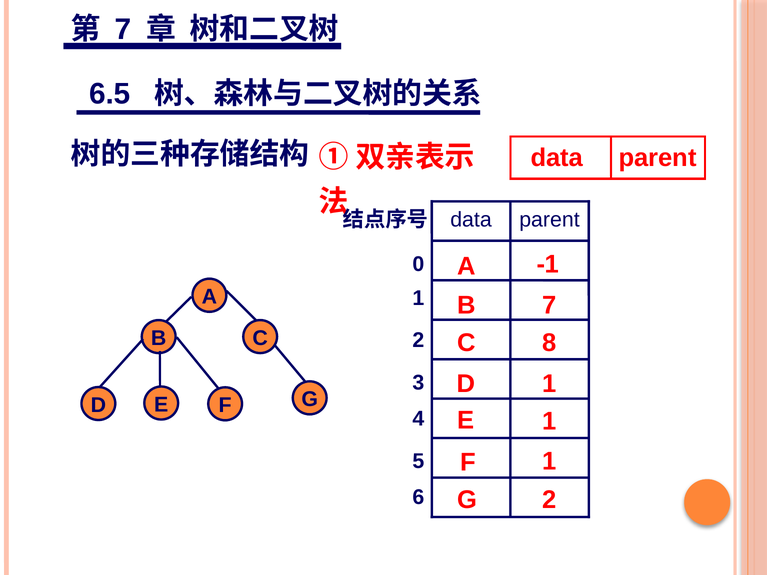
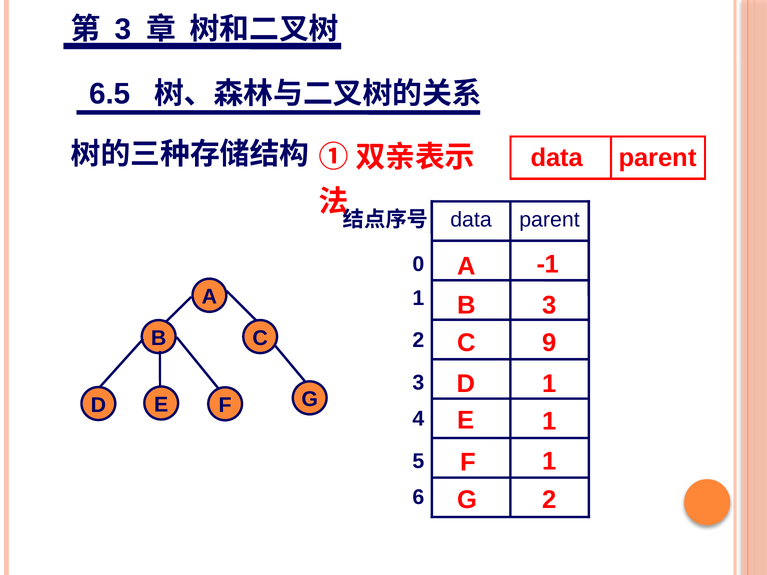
7 at (123, 29): 7 -> 3
B 7: 7 -> 3
8: 8 -> 9
